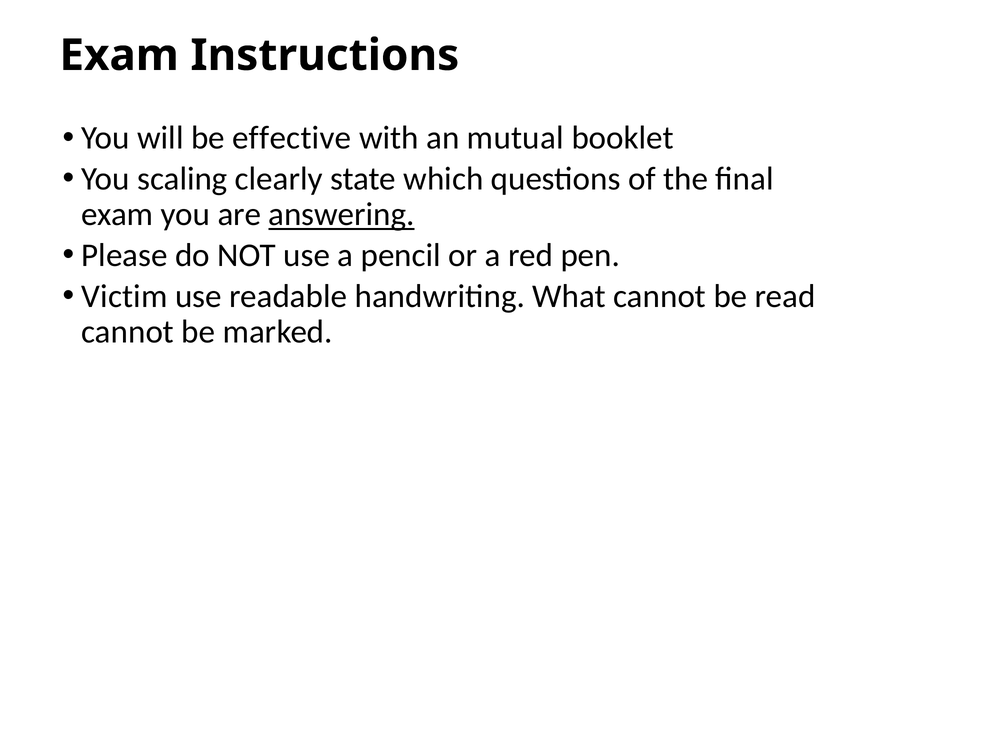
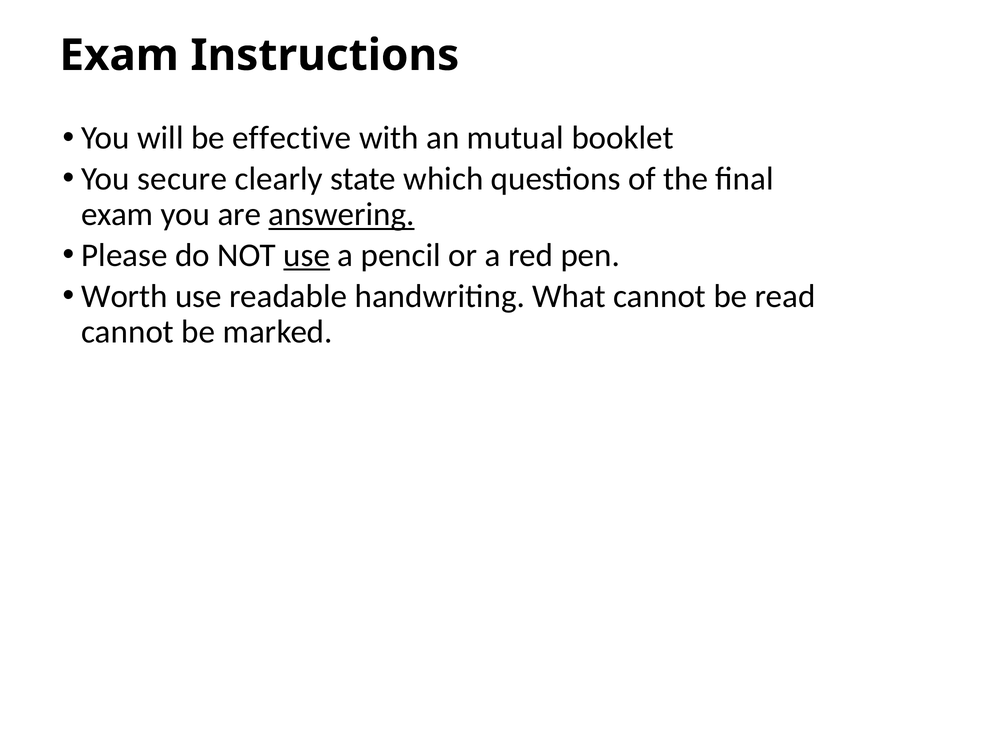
scaling: scaling -> secure
use at (307, 255) underline: none -> present
Victim: Victim -> Worth
